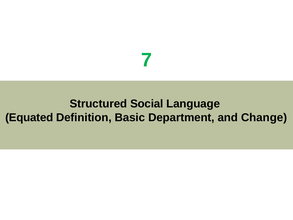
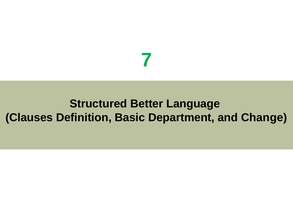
Social: Social -> Better
Equated: Equated -> Clauses
